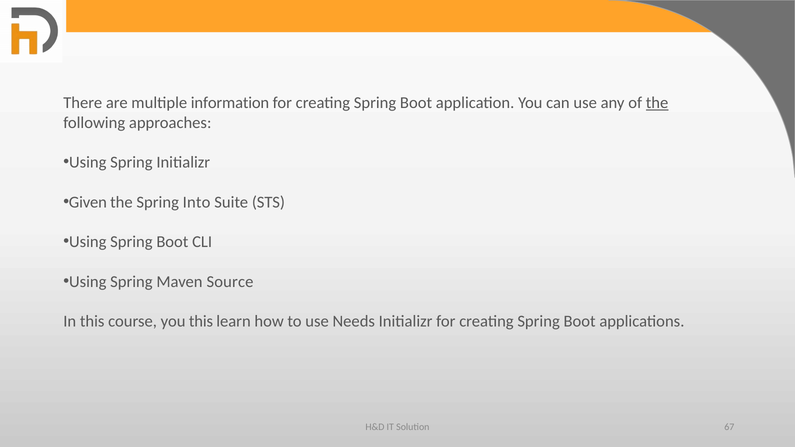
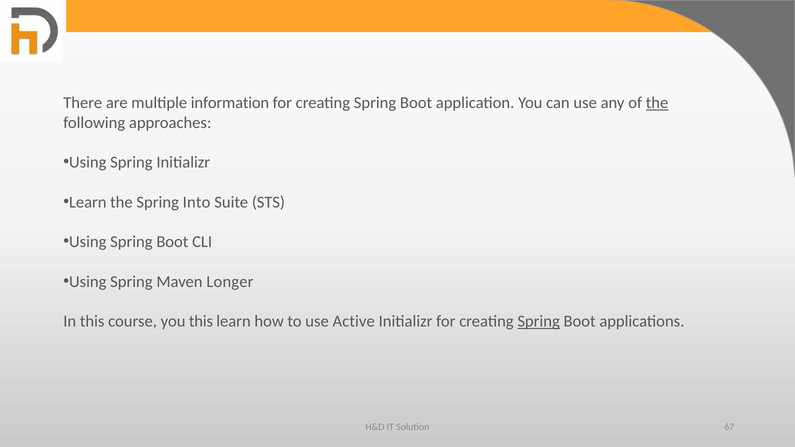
Given at (88, 202): Given -> Learn
Source: Source -> Longer
Needs: Needs -> Active
Spring at (539, 322) underline: none -> present
